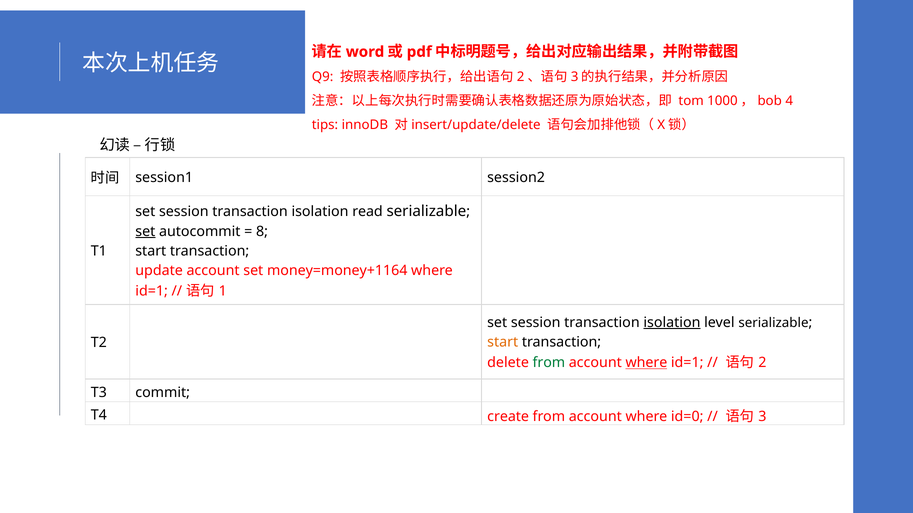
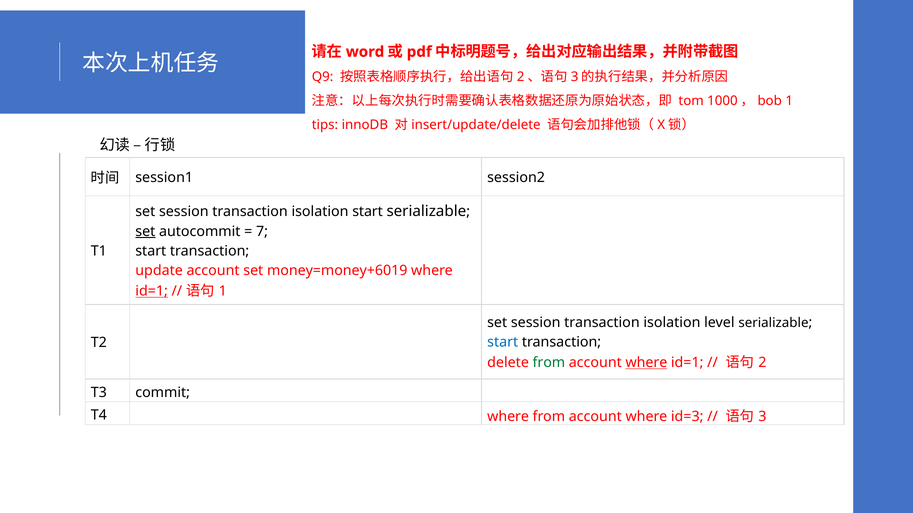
1000，bob 4: 4 -> 1
isolation read: read -> start
8: 8 -> 7
money=money+1164: money=money+1164 -> money=money+6019
id=1 at (152, 291) underline: none -> present
isolation at (672, 323) underline: present -> none
start at (503, 342) colour: orange -> blue
T4 create: create -> where
id=0: id=0 -> id=3
